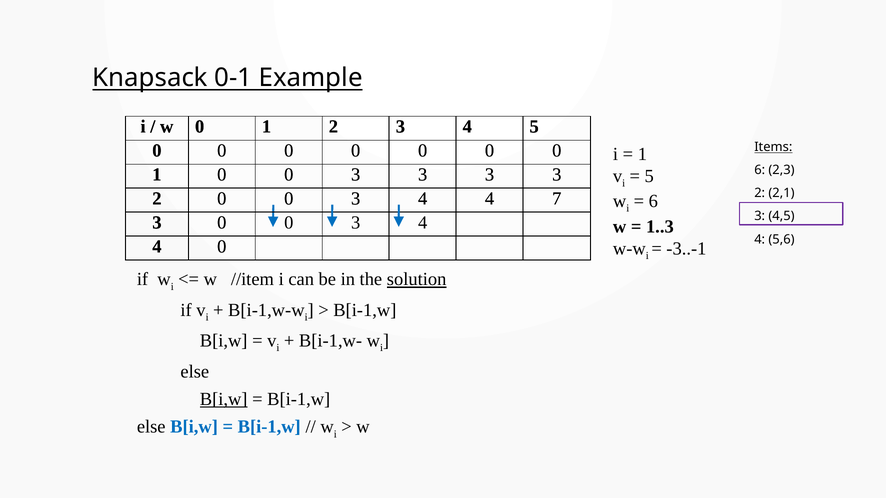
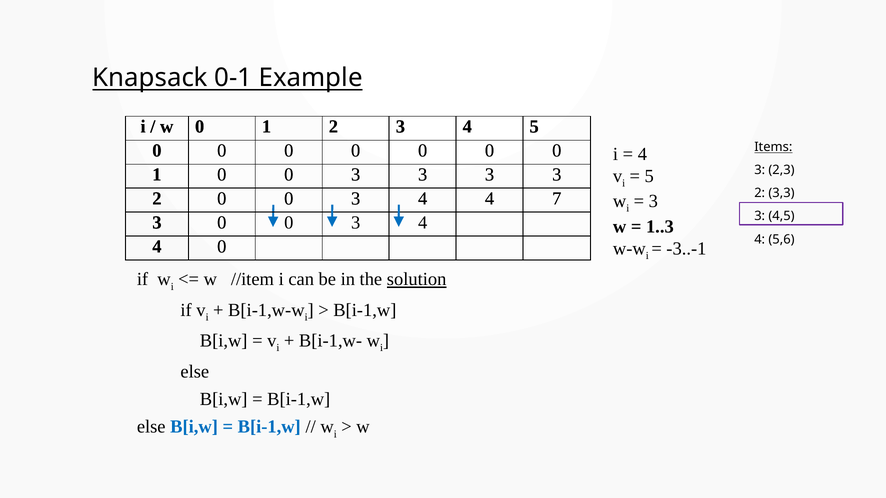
1 at (642, 154): 1 -> 4
6 at (760, 170): 6 -> 3
2,1: 2,1 -> 3,3
6 at (653, 201): 6 -> 3
B[i,w at (224, 399) underline: present -> none
